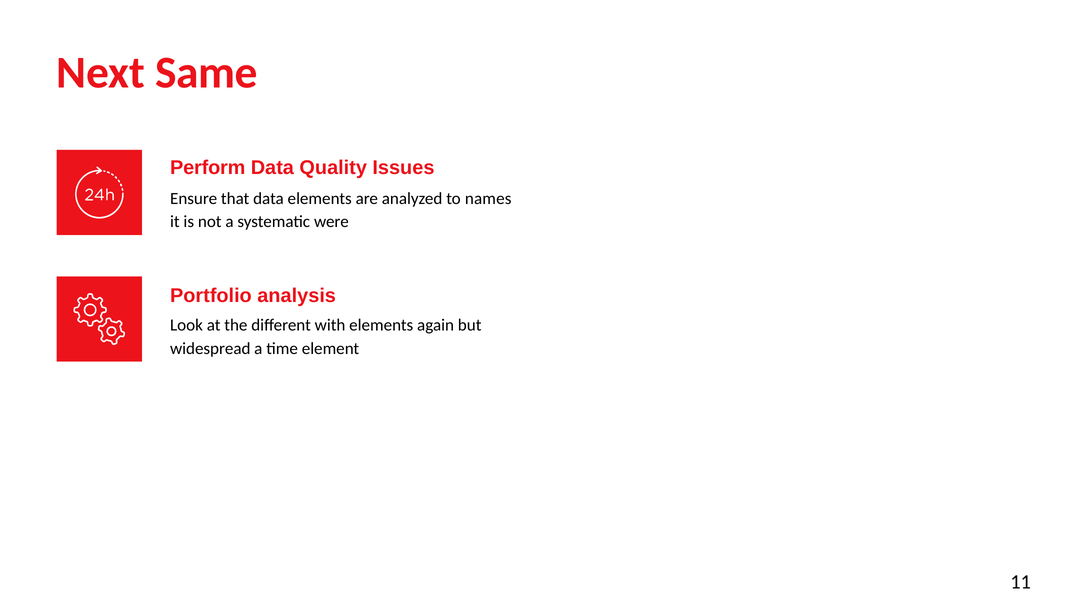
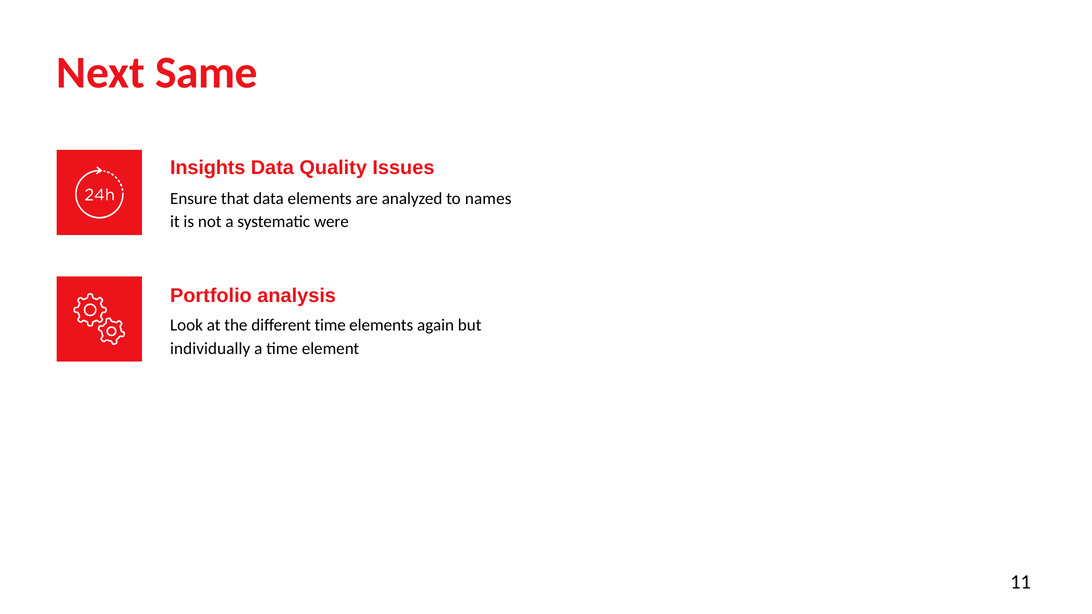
Perform: Perform -> Insights
different with: with -> time
widespread: widespread -> individually
